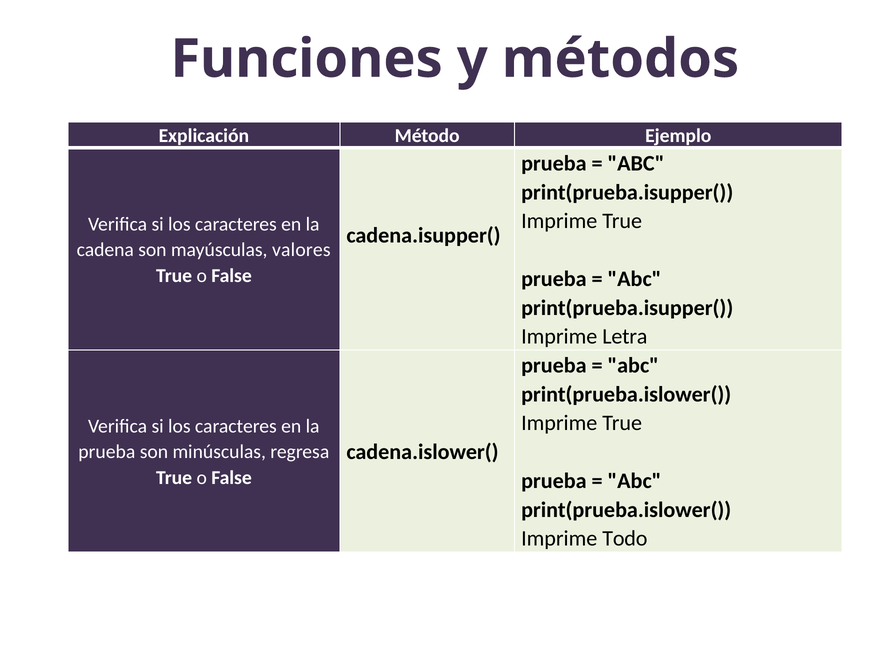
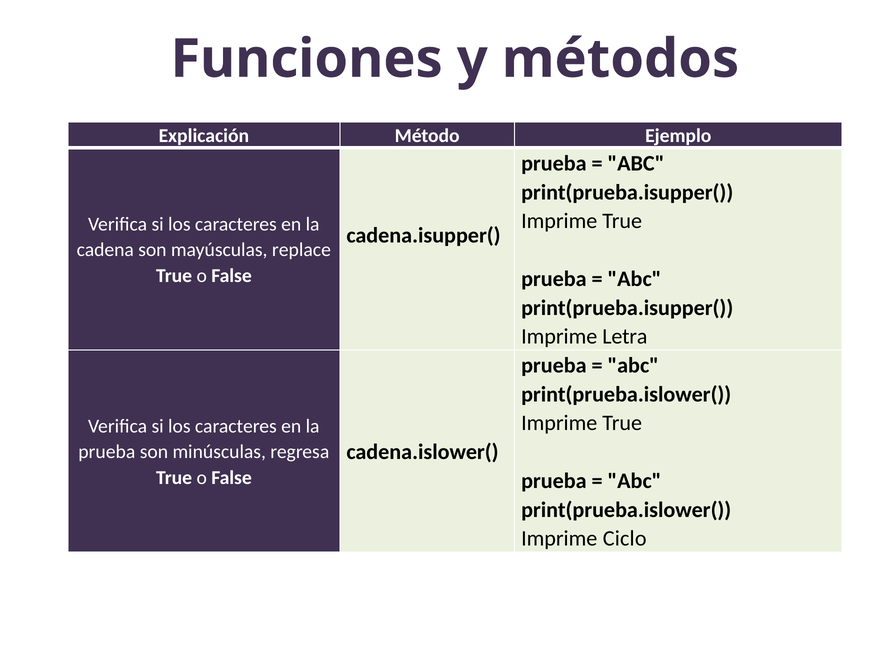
valores: valores -> replace
Todo: Todo -> Ciclo
